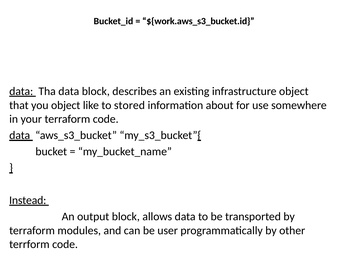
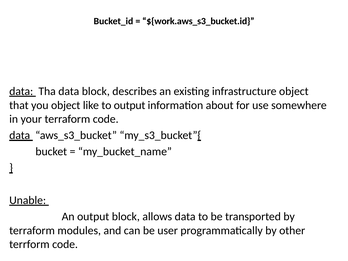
to stored: stored -> output
Instead: Instead -> Unable
